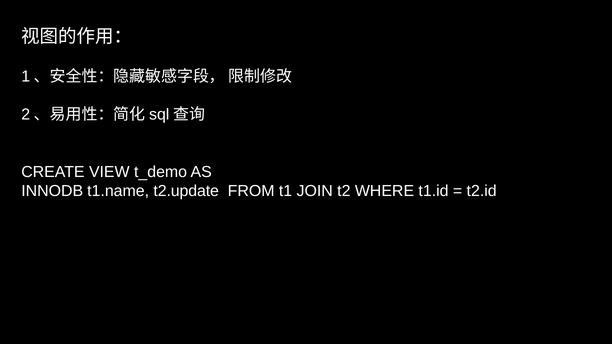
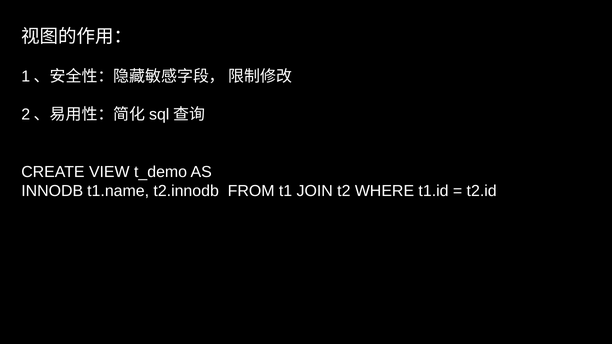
t2.update: t2.update -> t2.innodb
